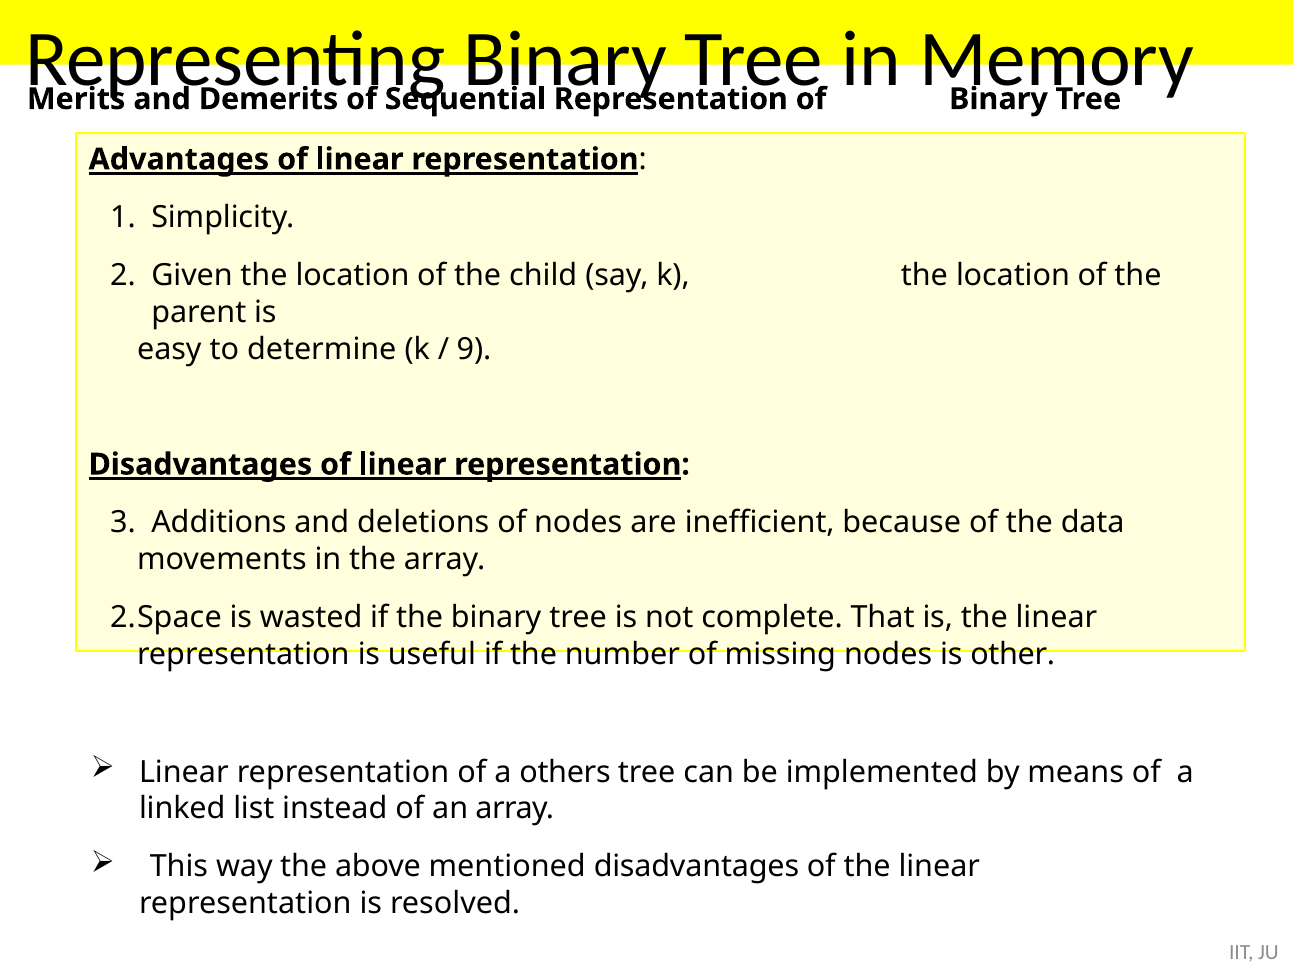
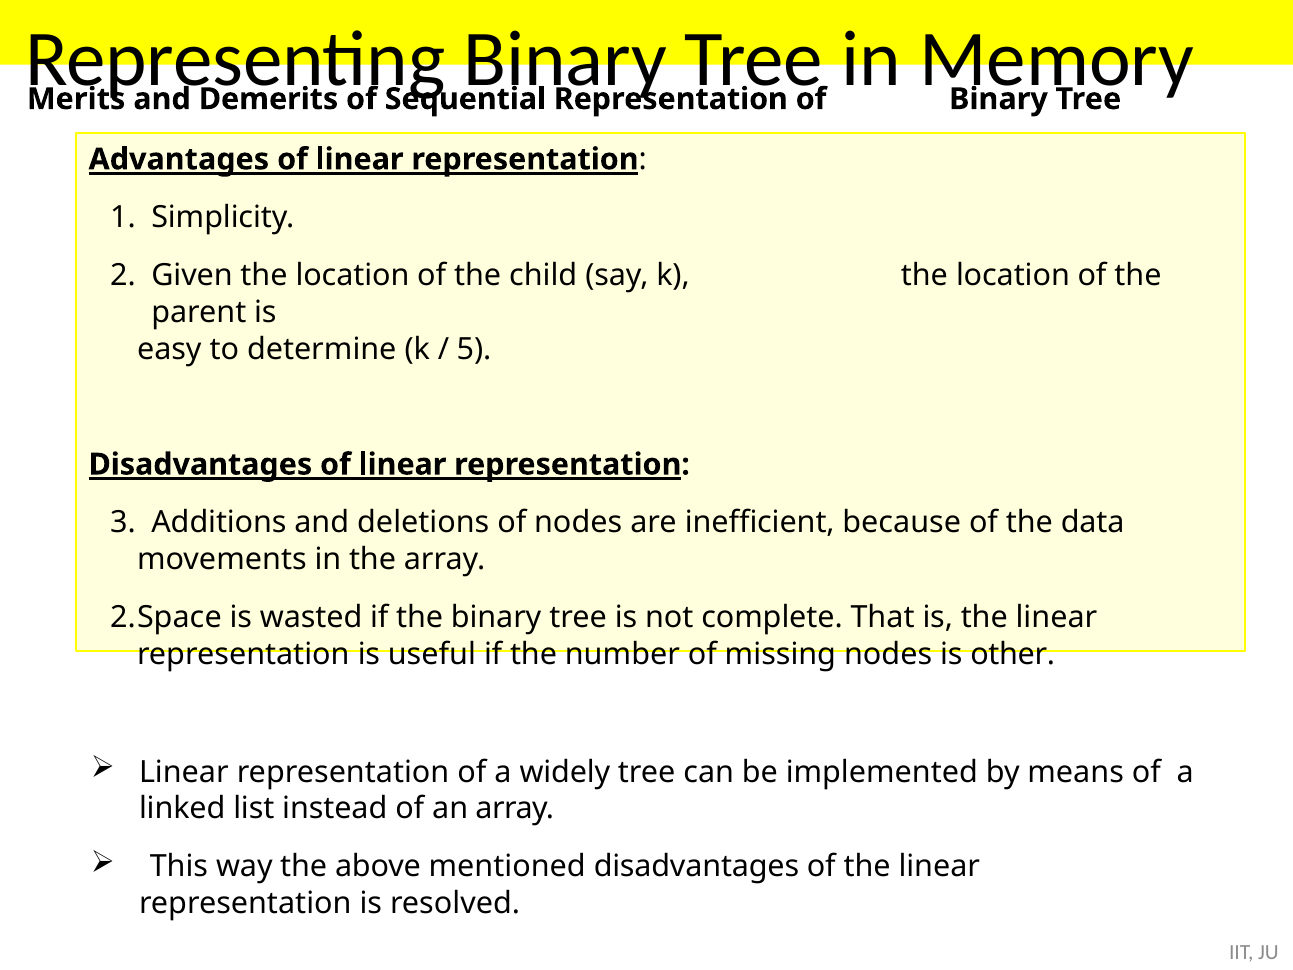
9: 9 -> 5
others: others -> widely
